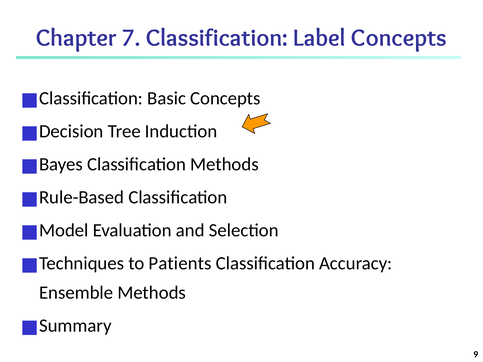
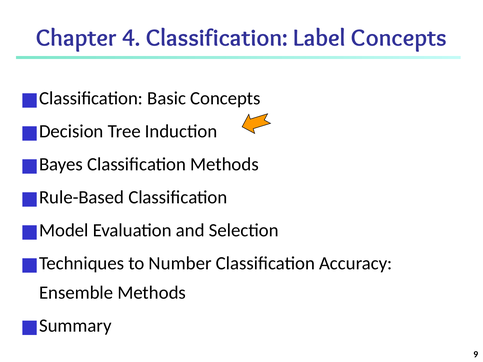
7: 7 -> 4
Patients: Patients -> Number
